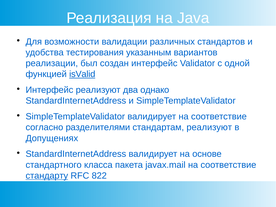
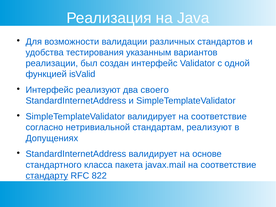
isValid underline: present -> none
однако: однако -> своего
разделителями: разделителями -> нетривиальной
